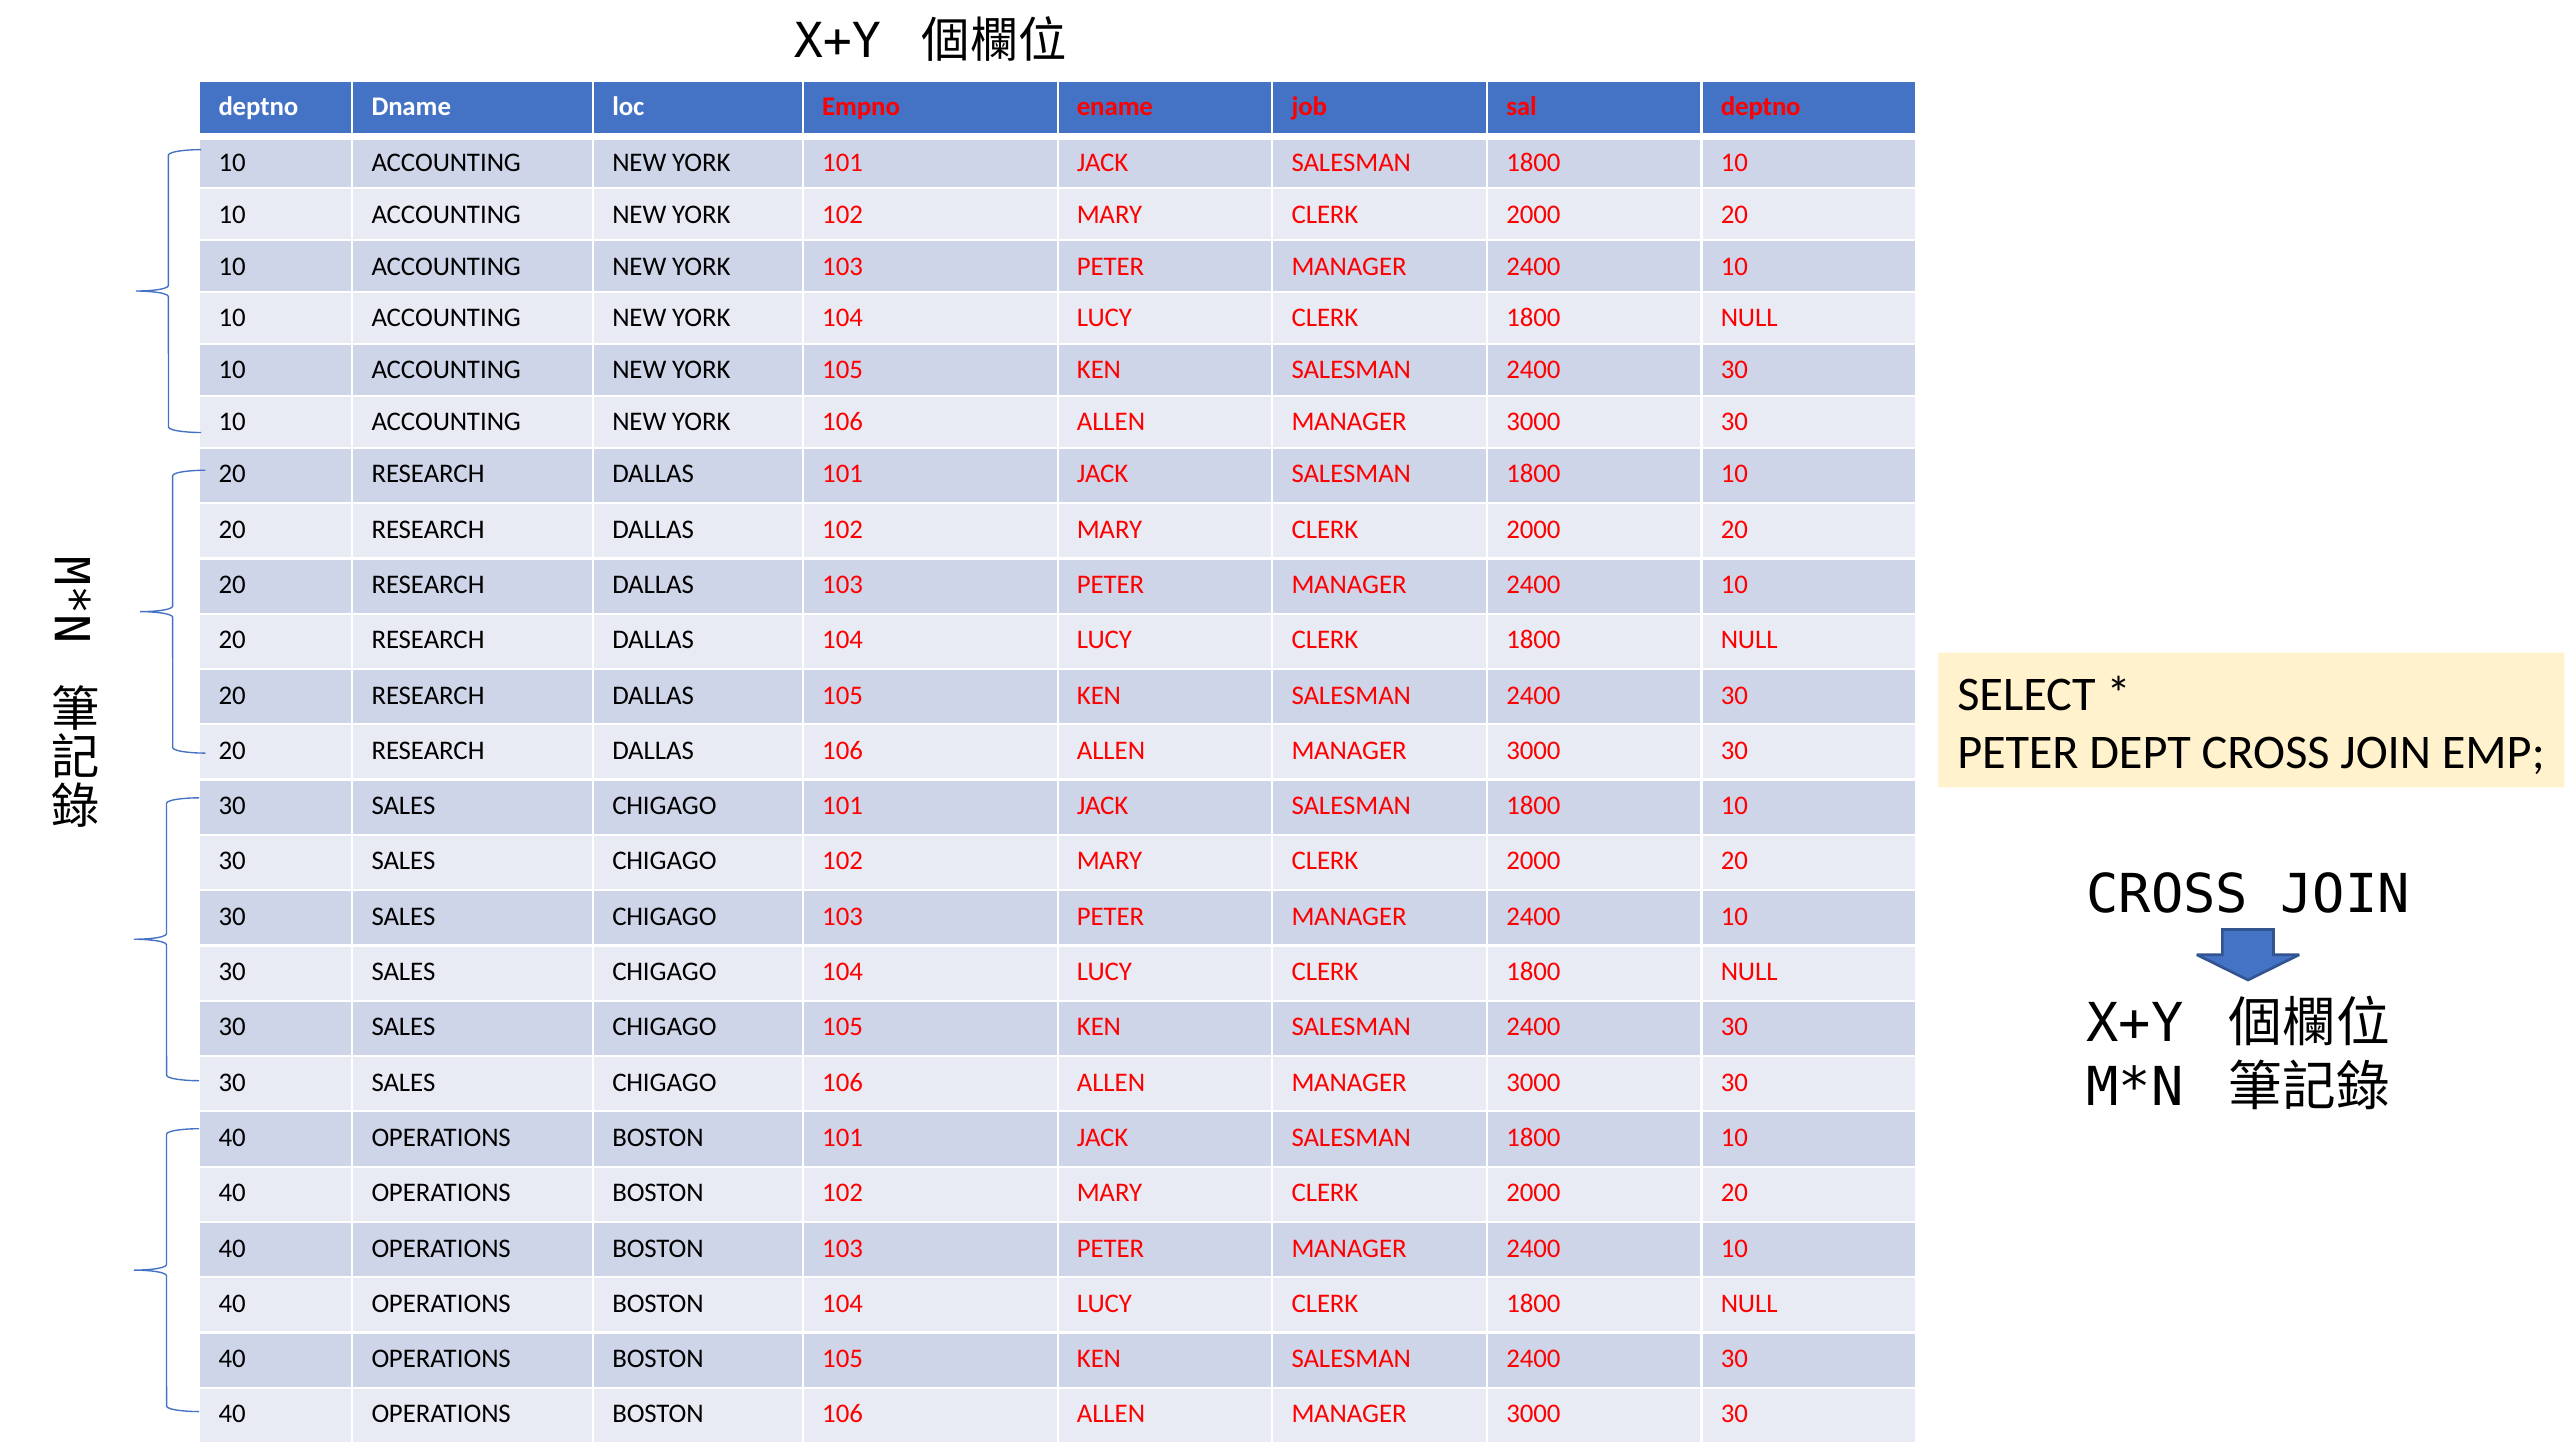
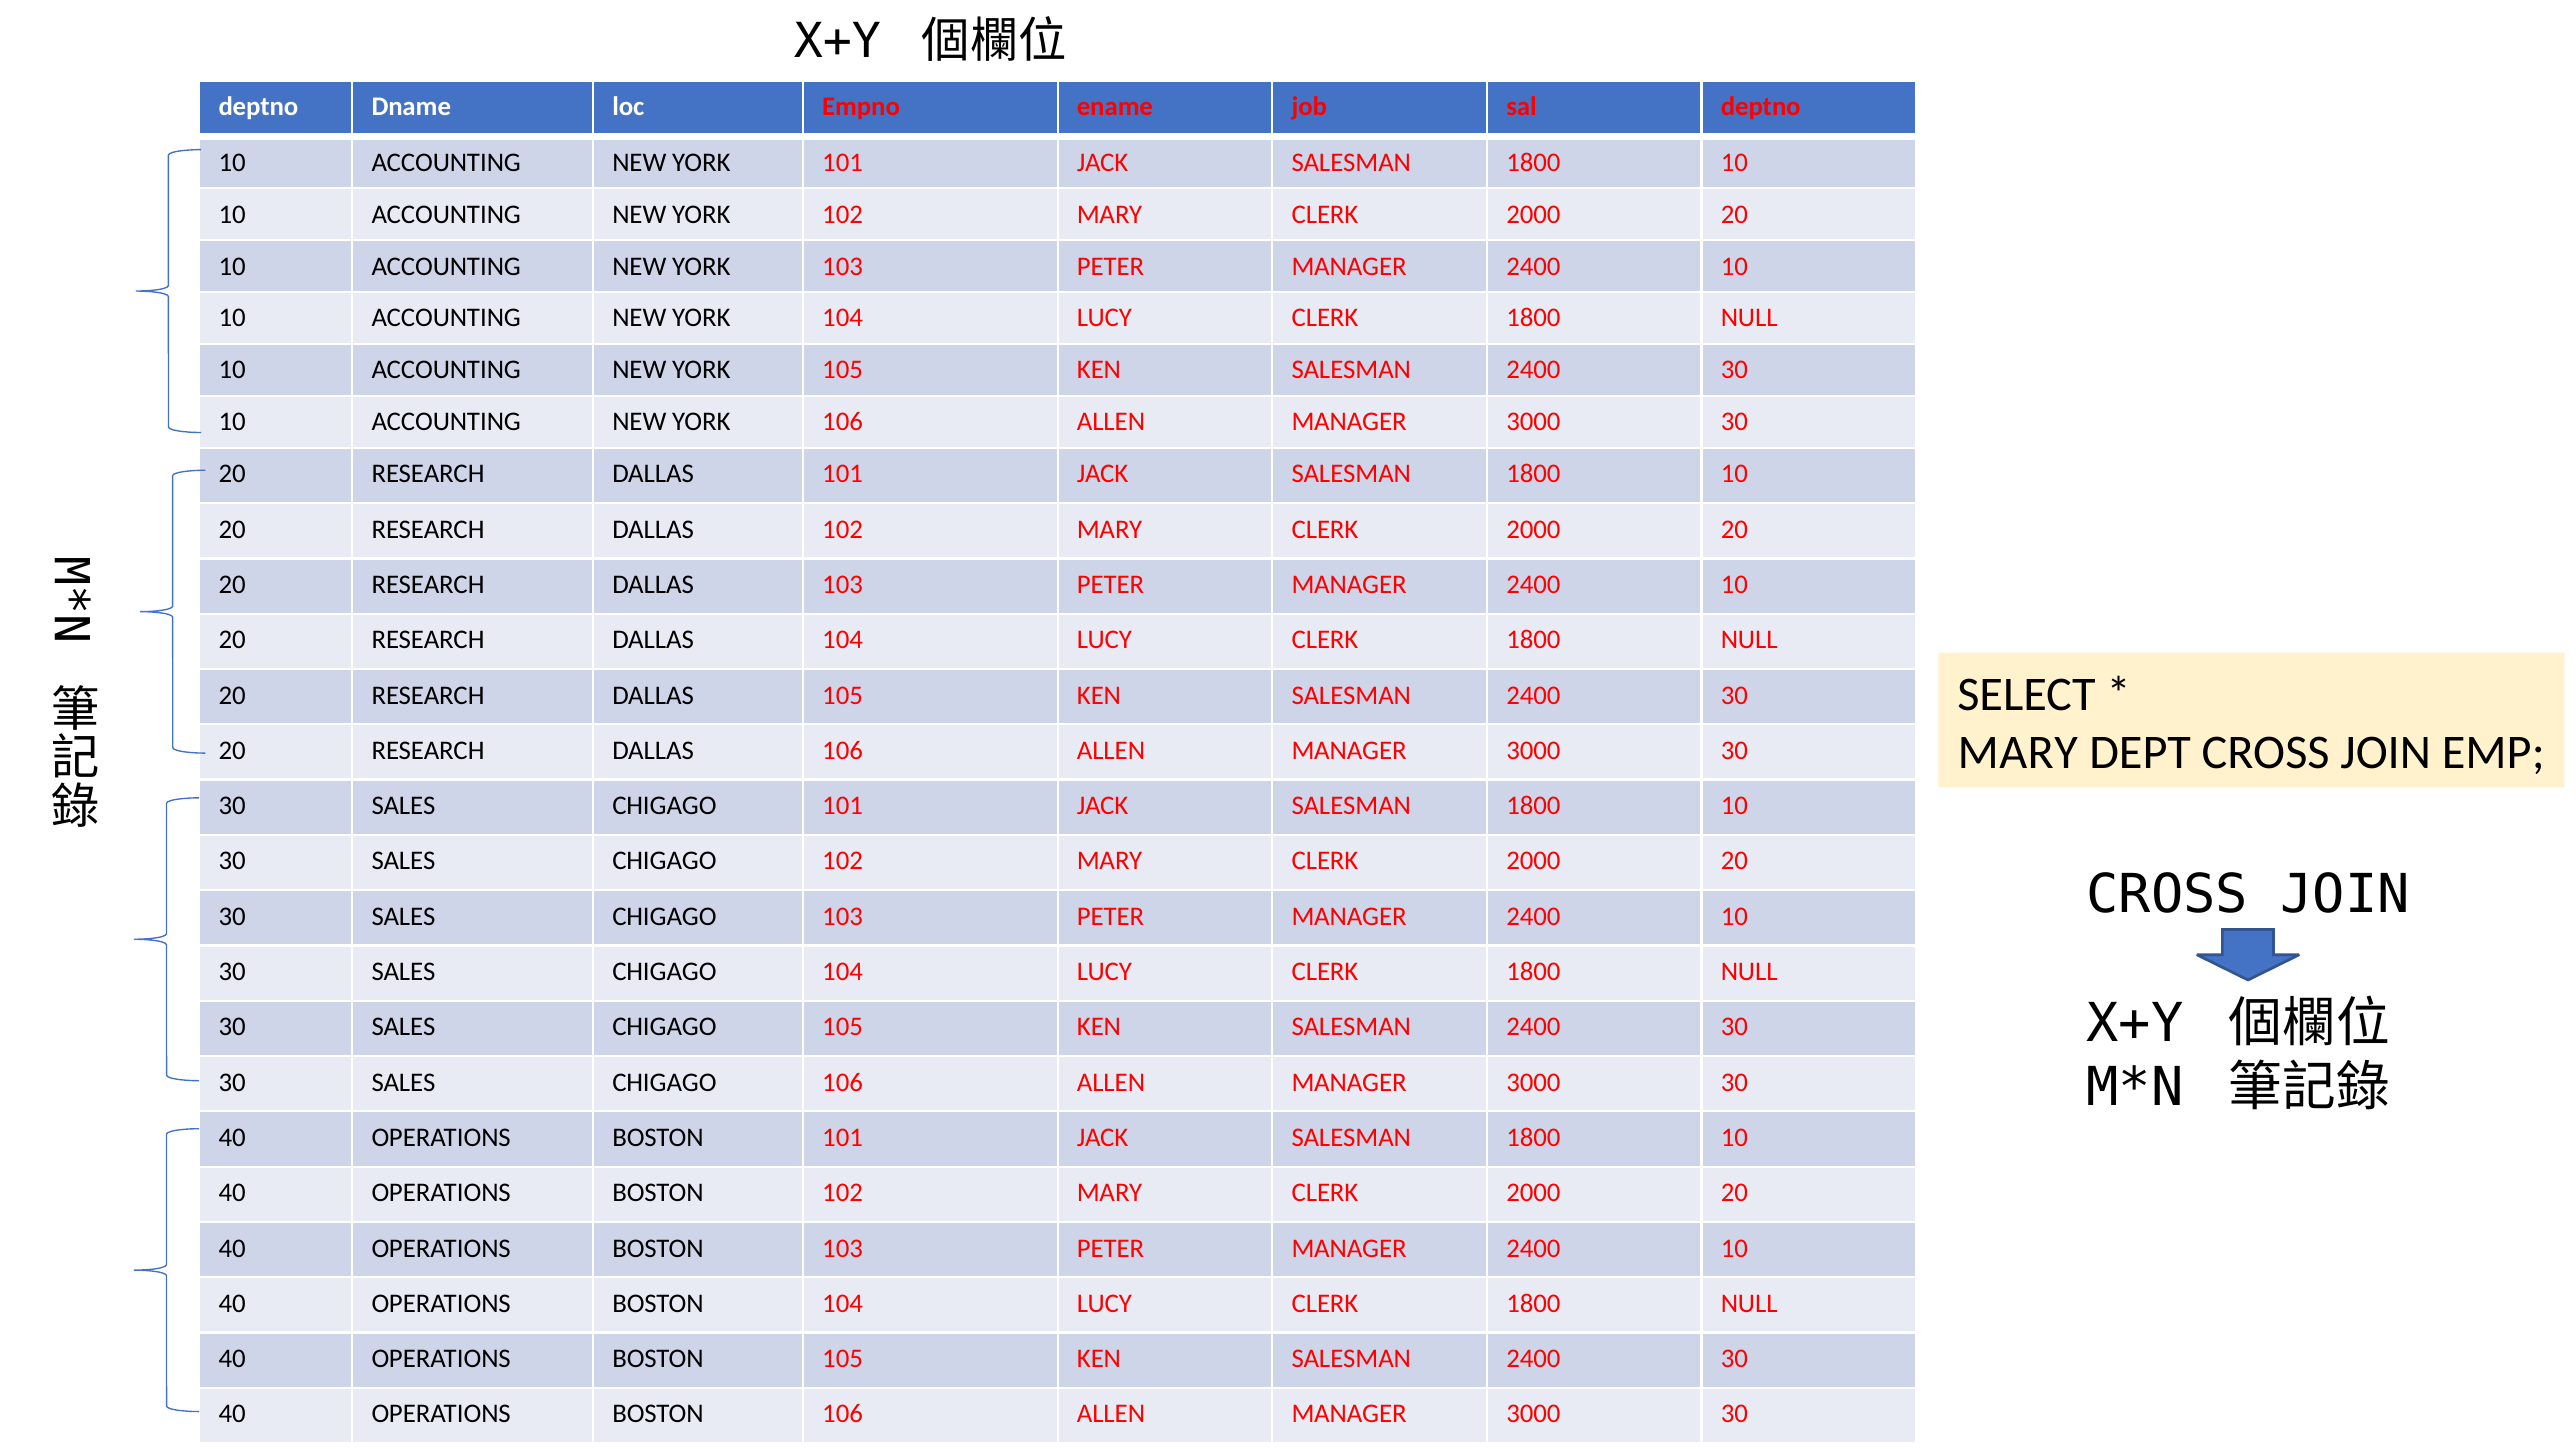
PETER at (2018, 752): PETER -> MARY
